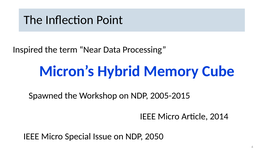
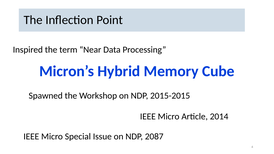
2005-2015: 2005-2015 -> 2015-2015
2050: 2050 -> 2087
